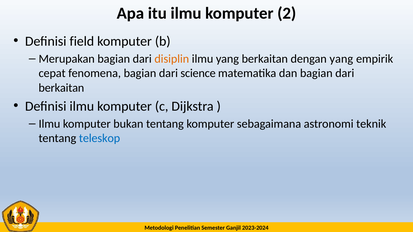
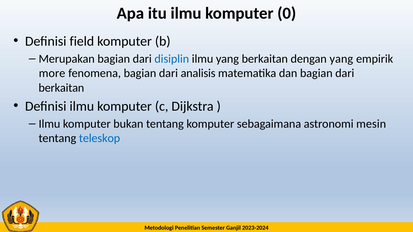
2: 2 -> 0
disiplin colour: orange -> blue
cepat: cepat -> more
science: science -> analisis
teknik: teknik -> mesin
